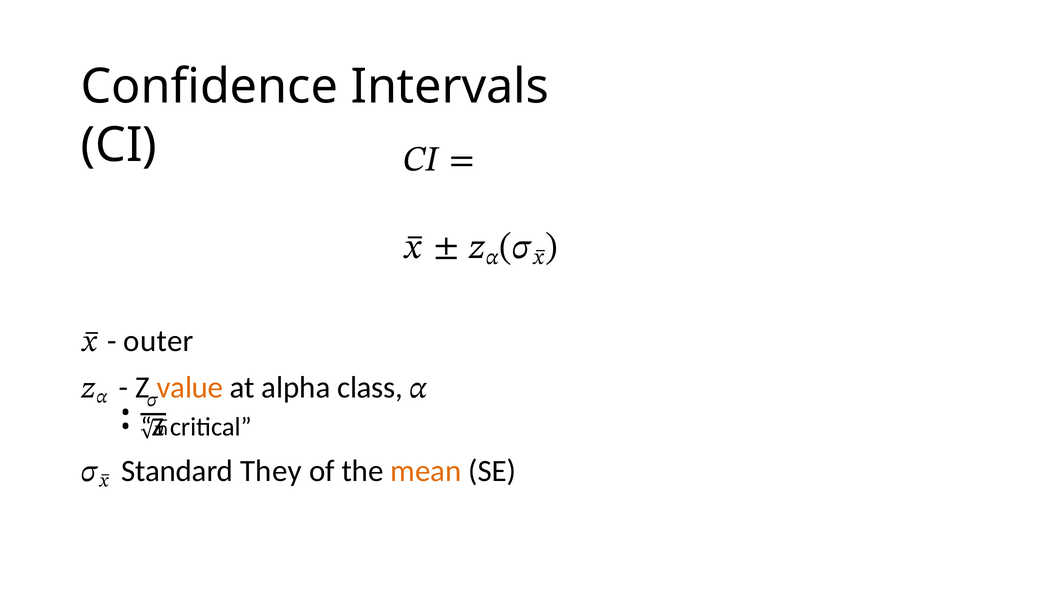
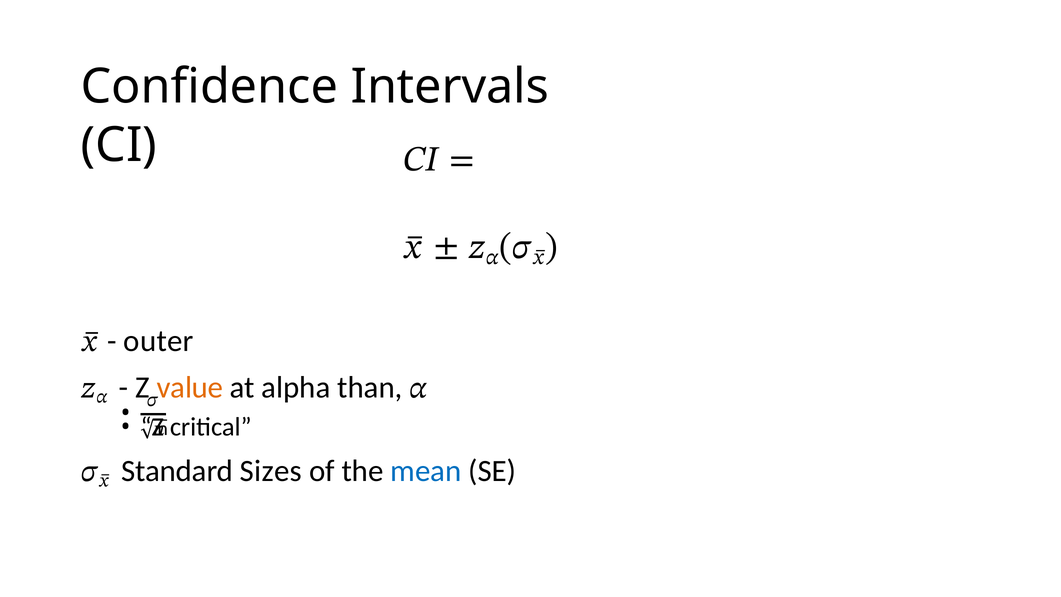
class: class -> than
They: They -> Sizes
mean colour: orange -> blue
